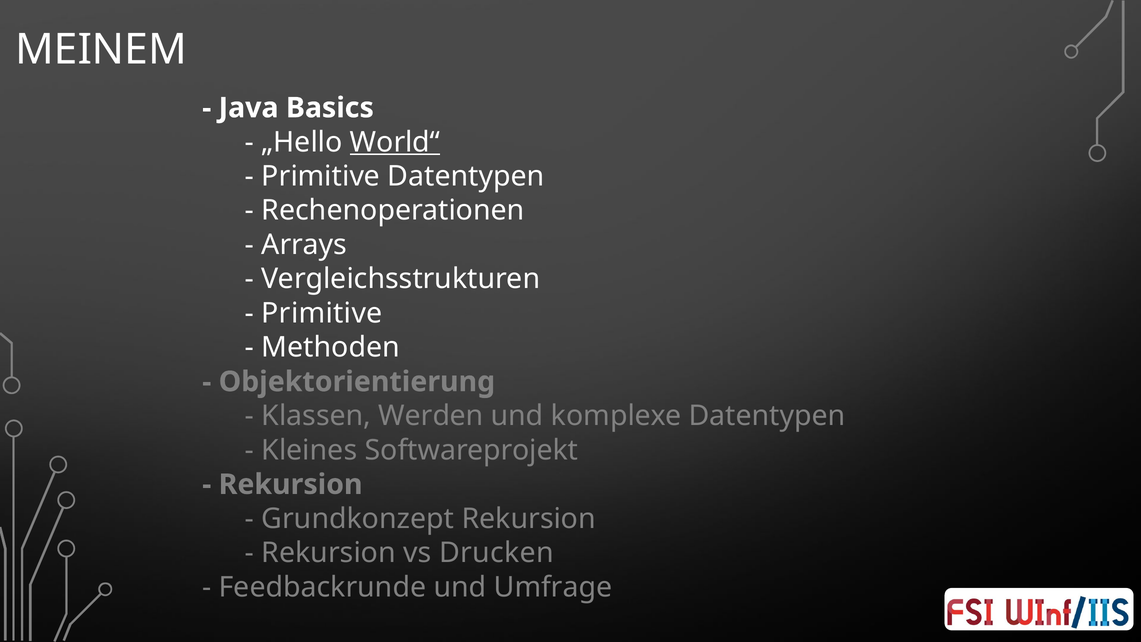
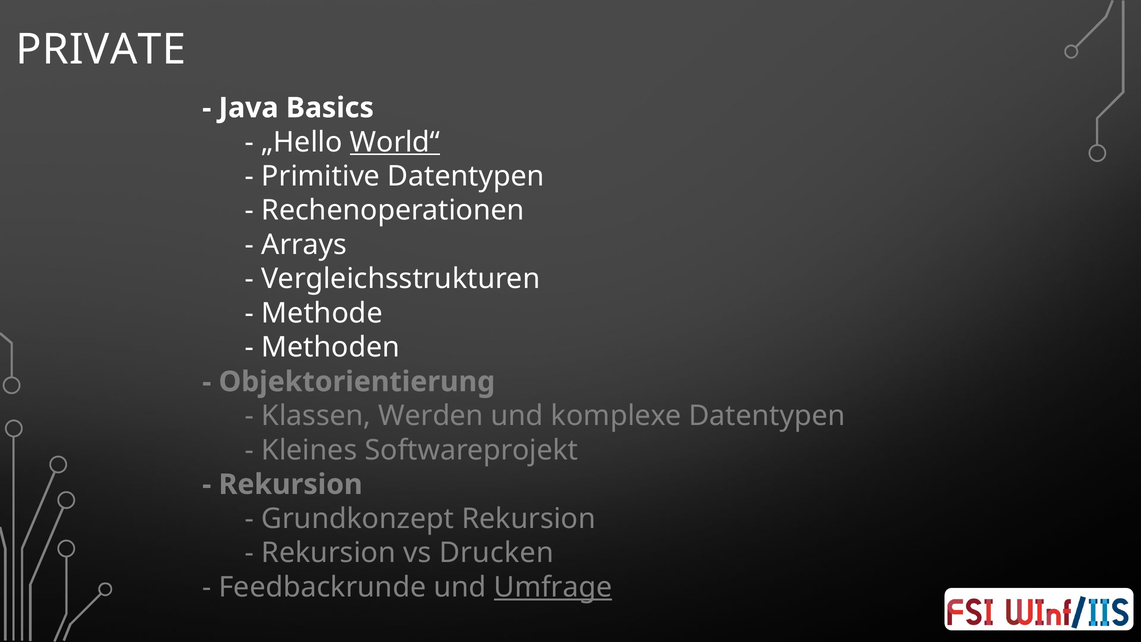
MEINEM: MEINEM -> PRIVATE
Primitive at (322, 313): Primitive -> Methode
Umfrage underline: none -> present
